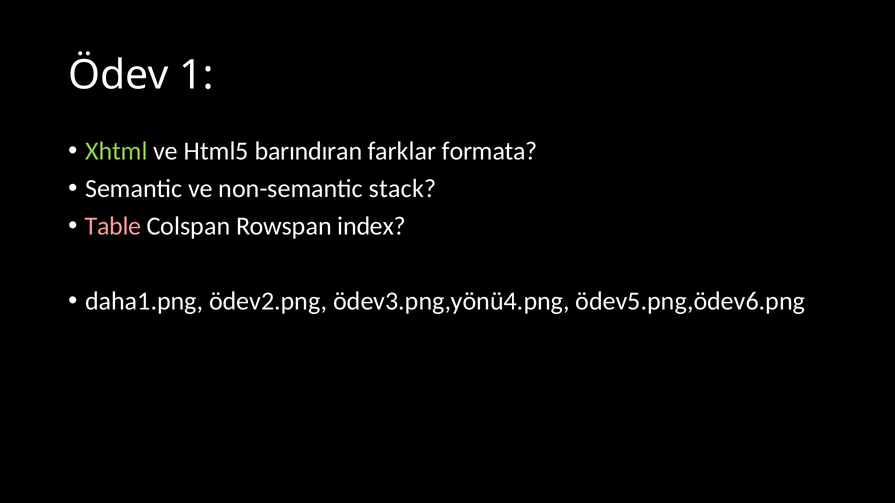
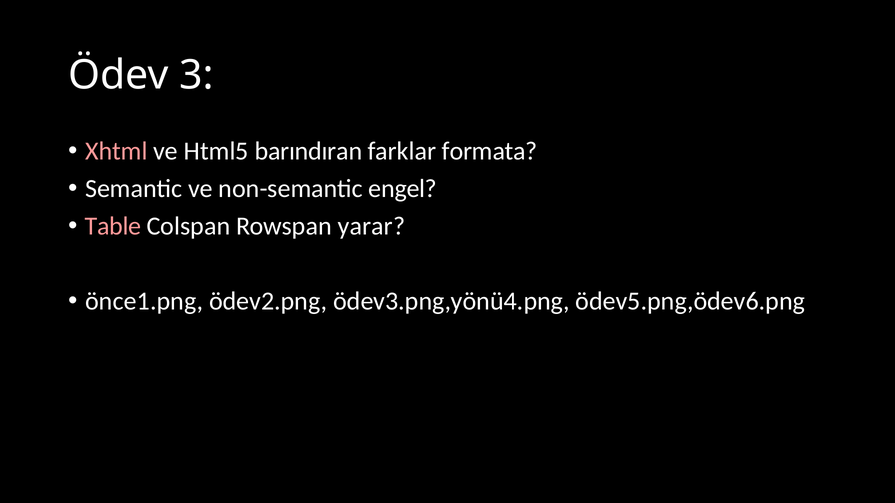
1: 1 -> 3
Xhtml colour: light green -> pink
stack: stack -> engel
index: index -> yarar
daha1.png: daha1.png -> önce1.png
